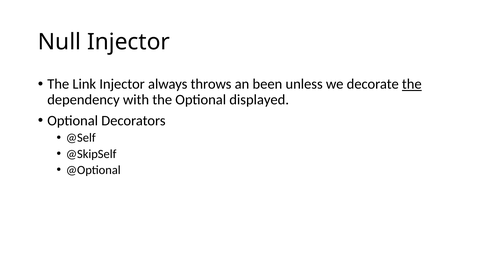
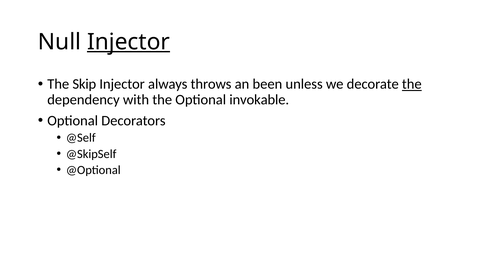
Injector at (129, 42) underline: none -> present
Link: Link -> Skip
displayed: displayed -> invokable
